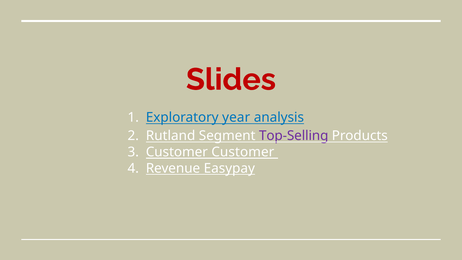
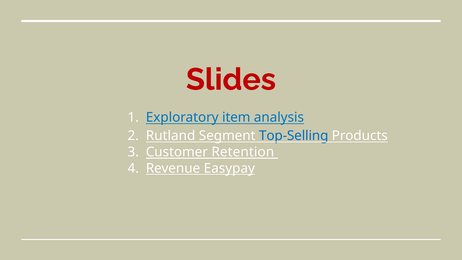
year: year -> item
Top-Selling colour: purple -> blue
Customer Customer: Customer -> Retention
